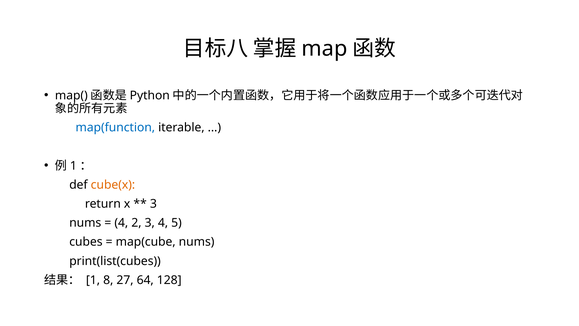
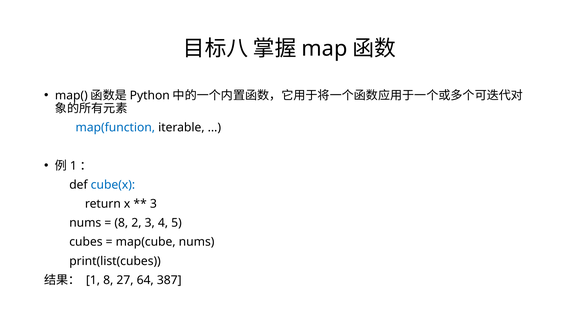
cube(x colour: orange -> blue
4 at (121, 223): 4 -> 8
128: 128 -> 387
